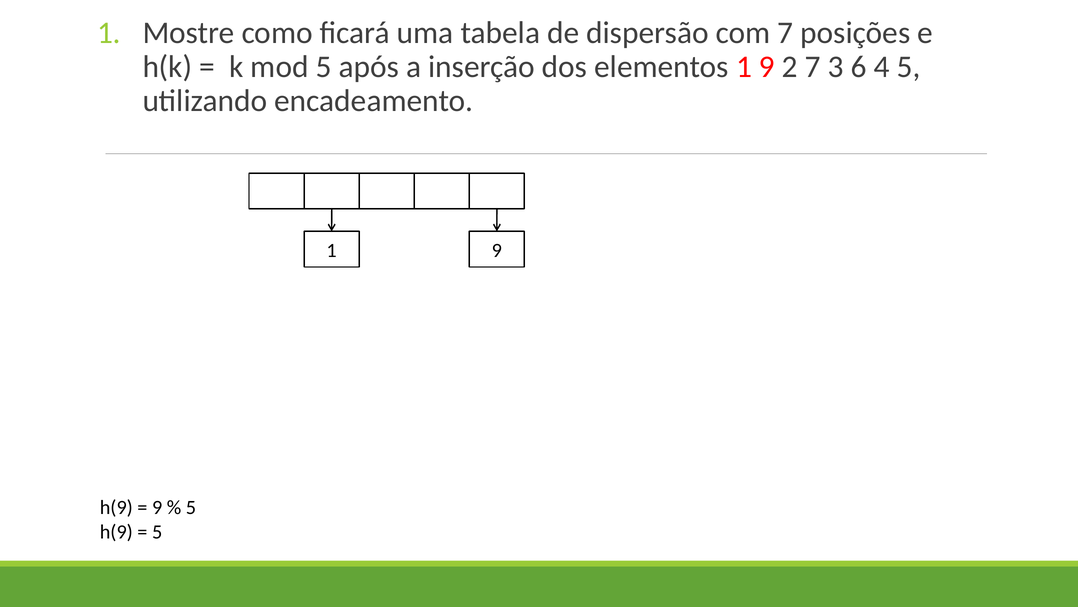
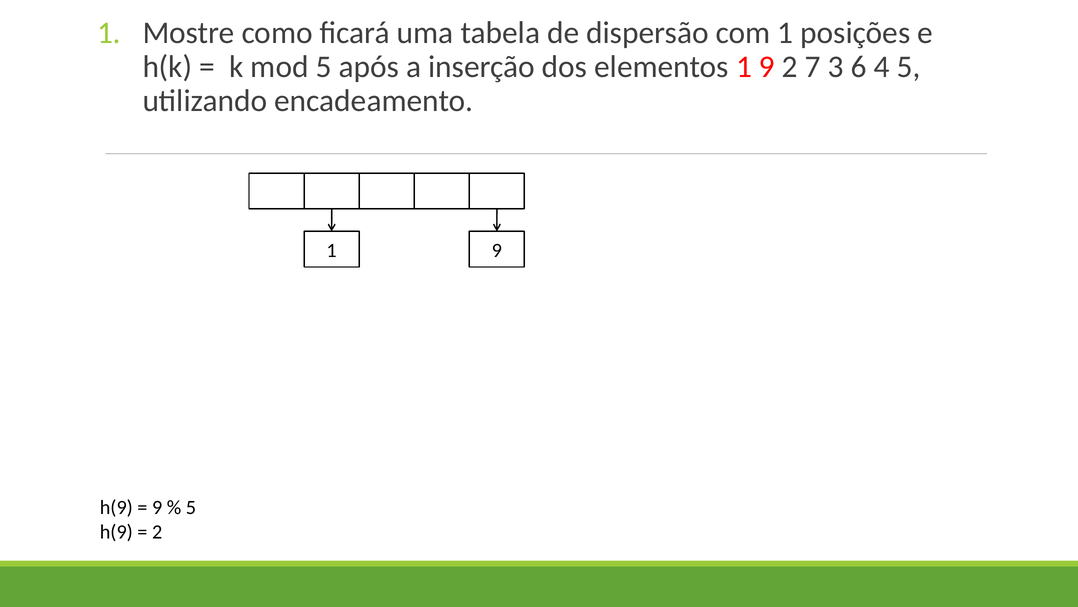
com 7: 7 -> 1
5 at (157, 531): 5 -> 2
